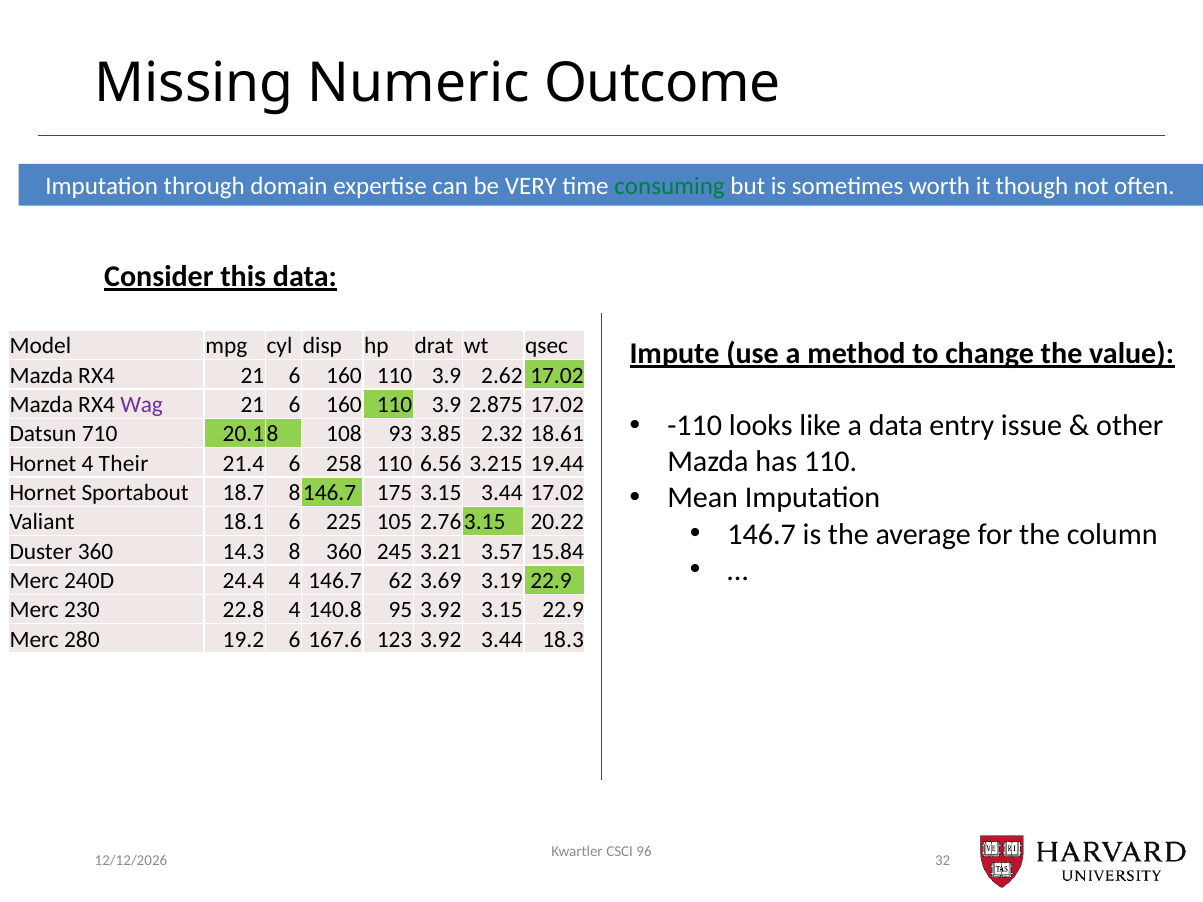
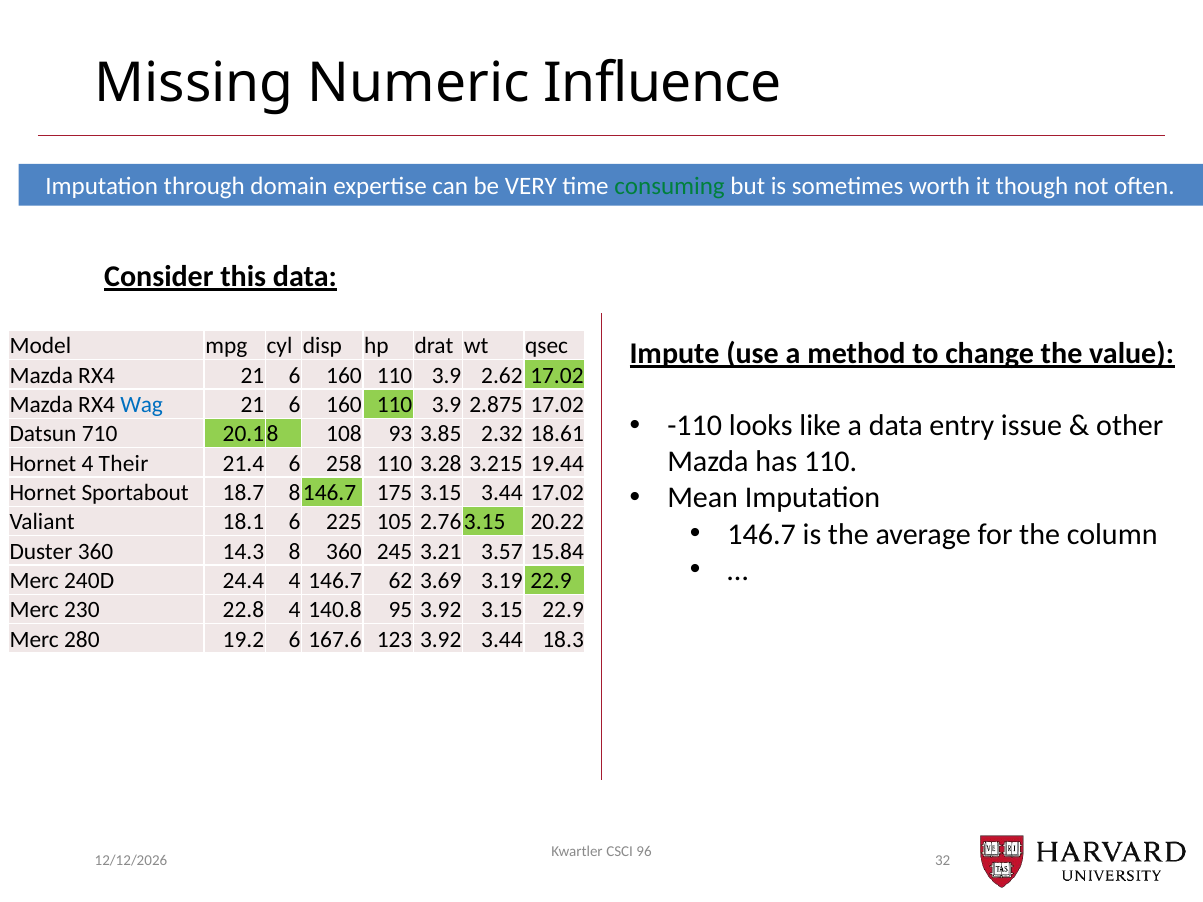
Outcome: Outcome -> Influence
Wag colour: purple -> blue
6.56: 6.56 -> 3.28
